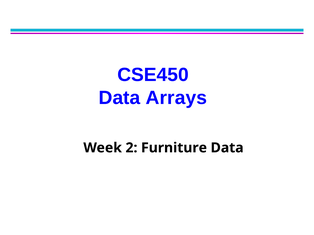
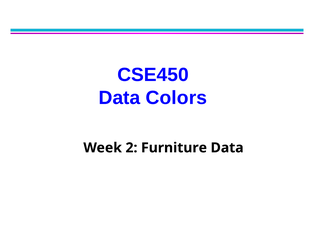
Arrays: Arrays -> Colors
